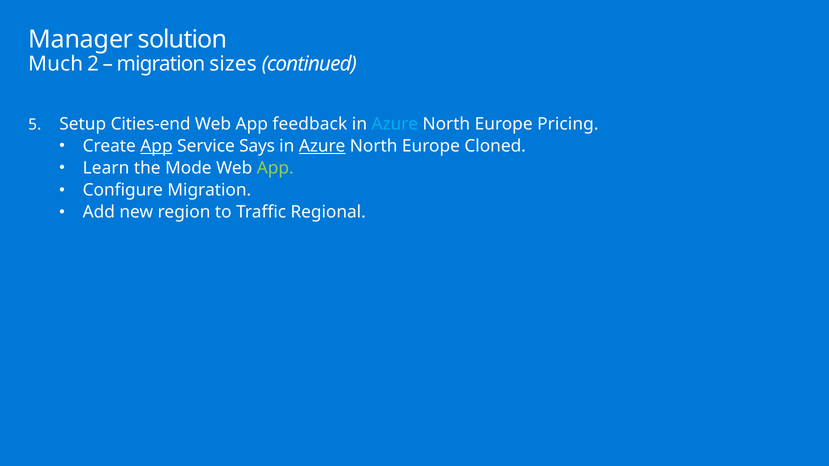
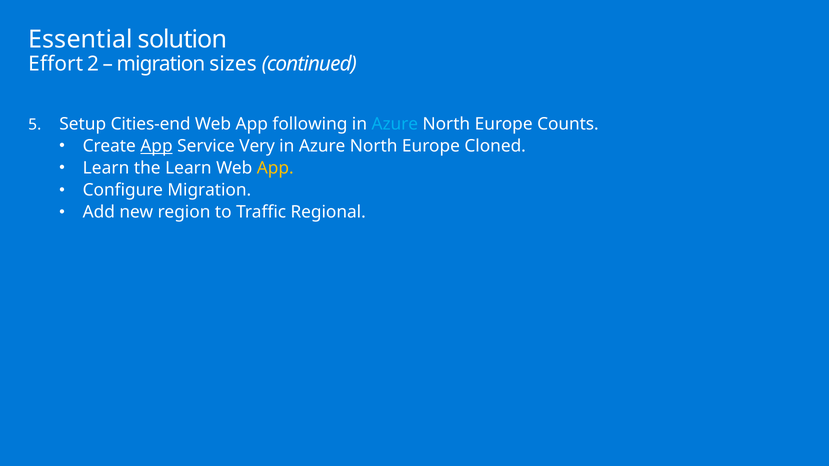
Manager: Manager -> Essential
Much: Much -> Effort
feedback: feedback -> following
Pricing: Pricing -> Counts
Says: Says -> Very
Azure at (322, 146) underline: present -> none
the Mode: Mode -> Learn
App at (275, 168) colour: light green -> yellow
